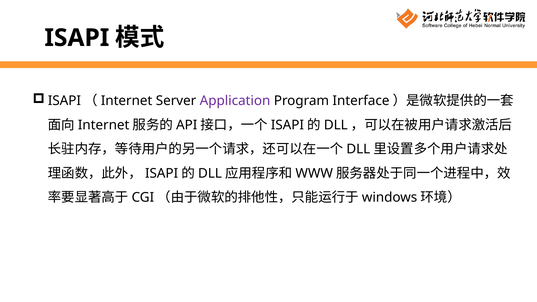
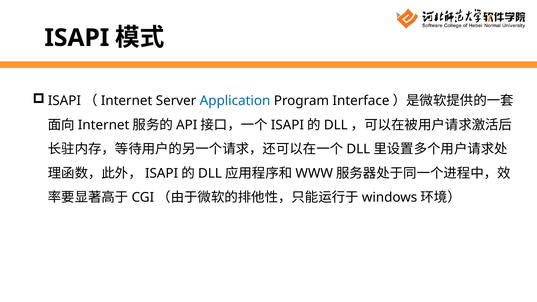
Application colour: purple -> blue
